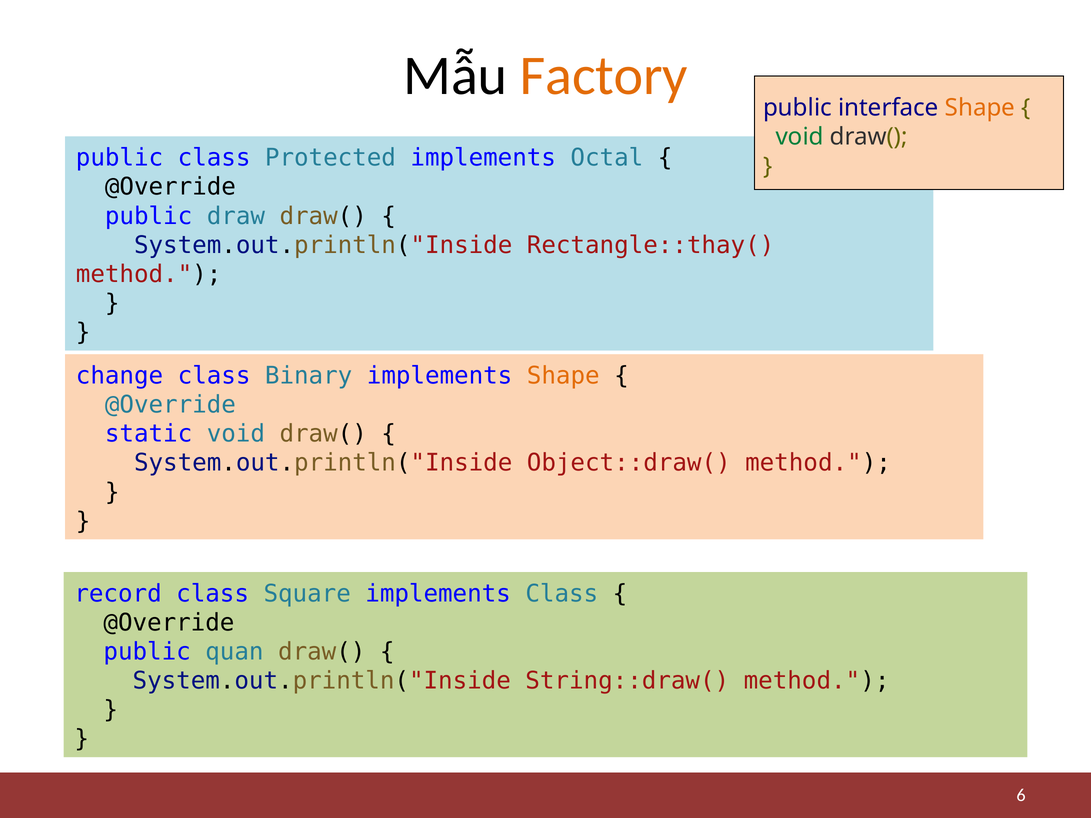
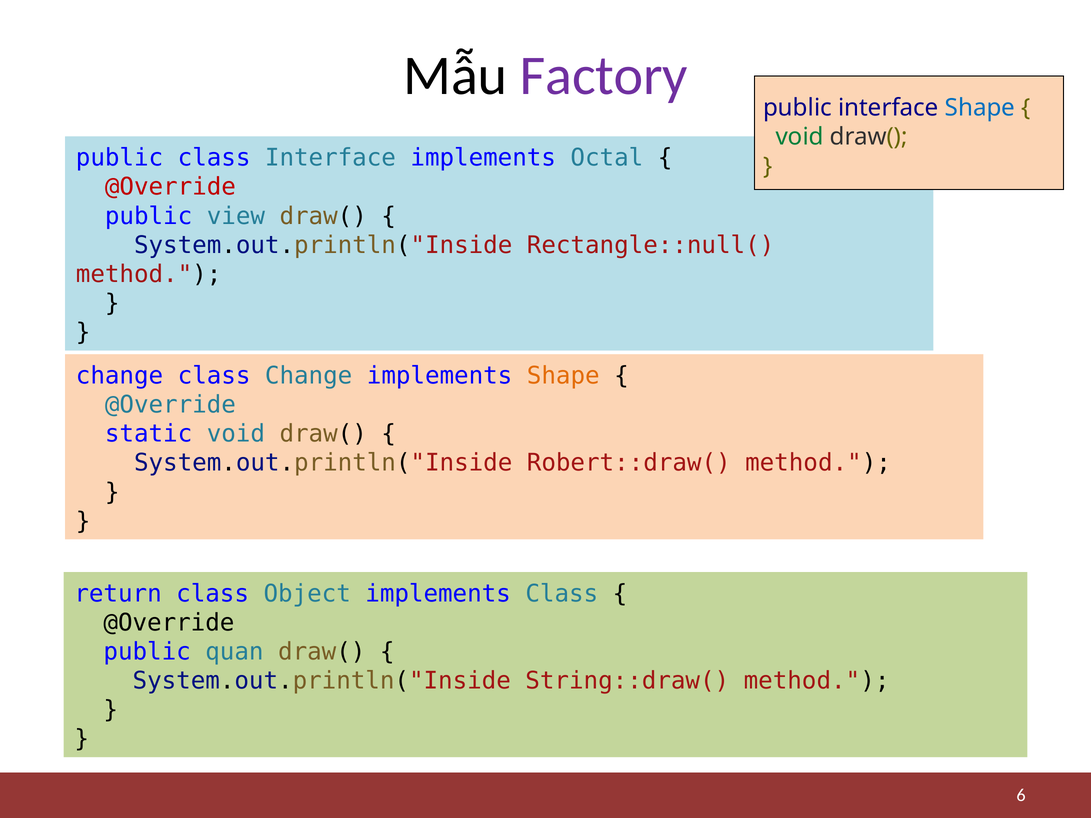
Factory colour: orange -> purple
Shape at (980, 108) colour: orange -> blue
class Protected: Protected -> Interface
@Override at (170, 187) colour: black -> red
draw: draw -> view
Rectangle::thay(: Rectangle::thay( -> Rectangle::null(
class Binary: Binary -> Change
Object::draw(: Object::draw( -> Robert::draw(
record: record -> return
Square: Square -> Object
